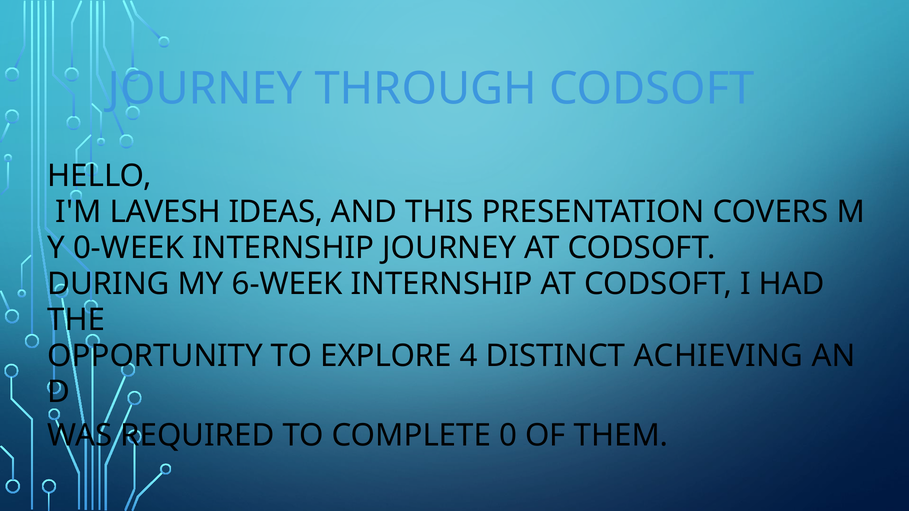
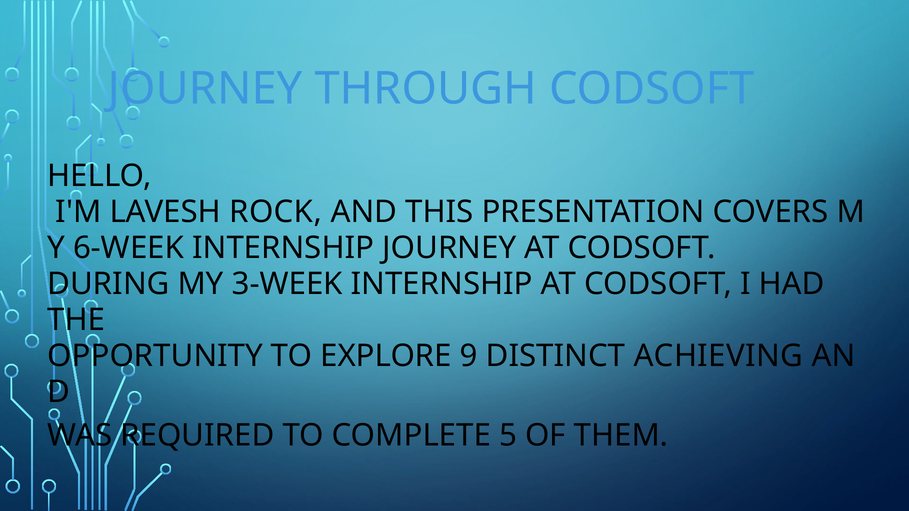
IDEAS: IDEAS -> ROCK
0-WEEK: 0-WEEK -> 6-WEEK
6-WEEK: 6-WEEK -> 3-WEEK
4: 4 -> 9
0: 0 -> 5
